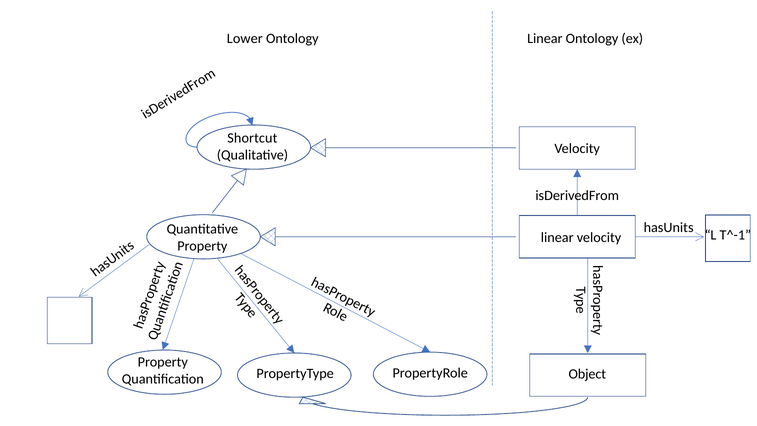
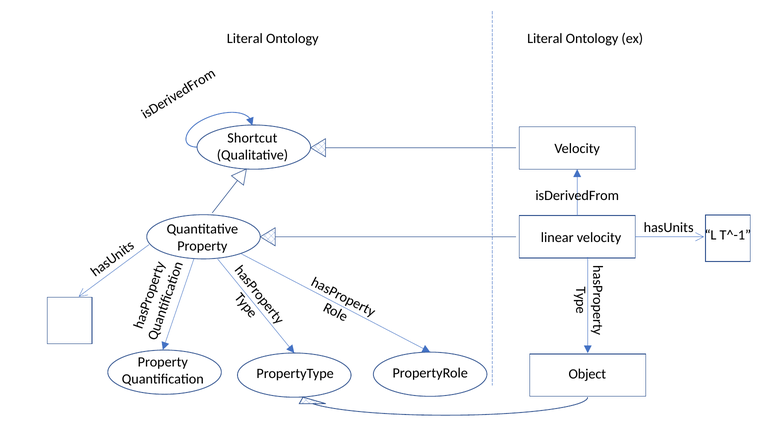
Lower at (245, 39): Lower -> Literal
Ontology Linear: Linear -> Literal
